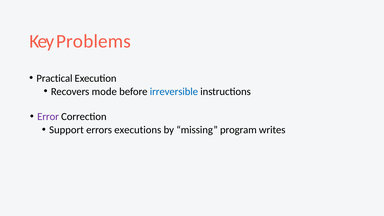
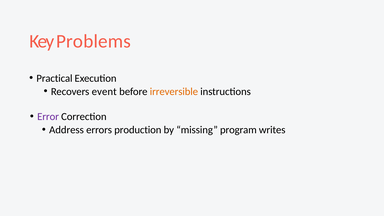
mode: mode -> event
irreversible colour: blue -> orange
Support: Support -> Address
executions: executions -> production
